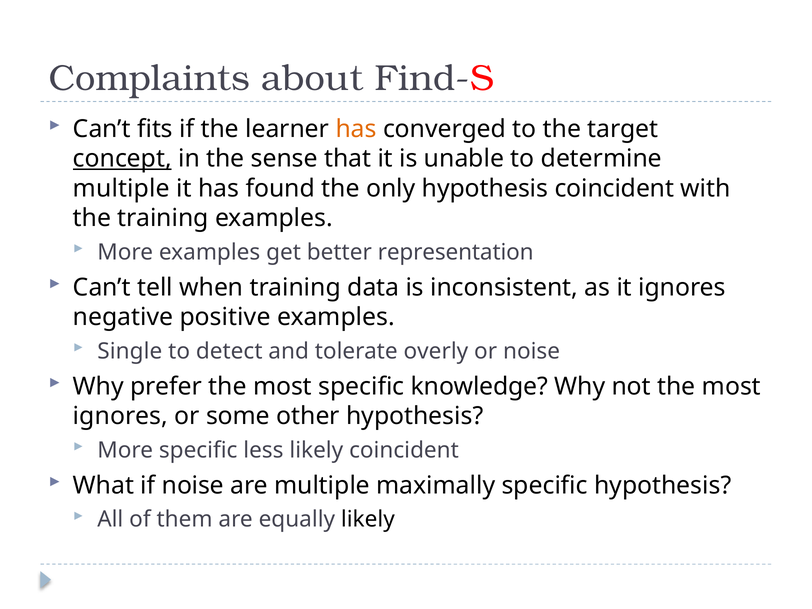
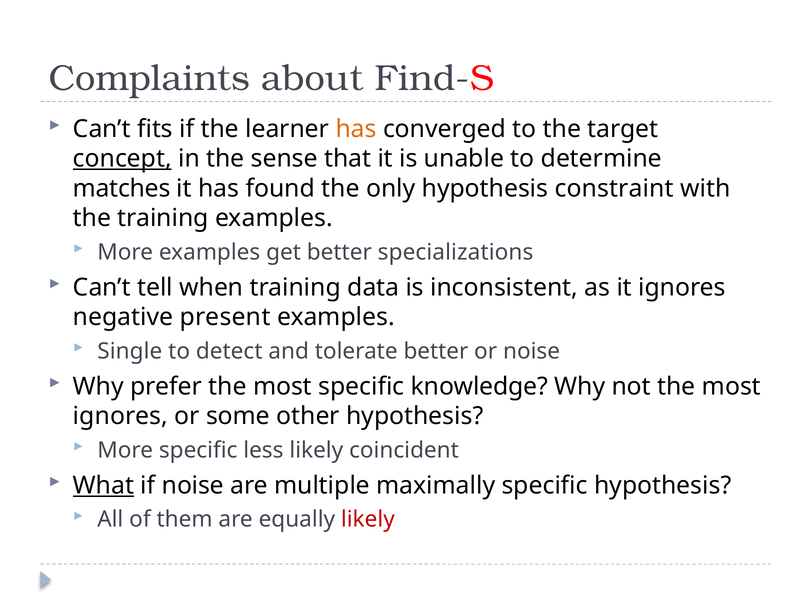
multiple at (121, 188): multiple -> matches
hypothesis coincident: coincident -> constraint
representation: representation -> specializations
positive: positive -> present
tolerate overly: overly -> better
What underline: none -> present
likely at (368, 519) colour: black -> red
